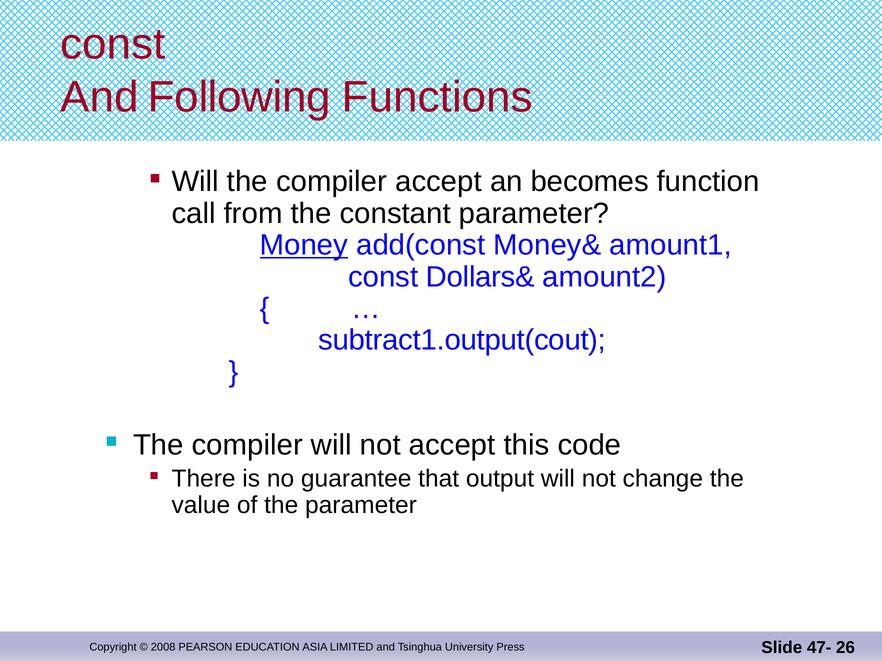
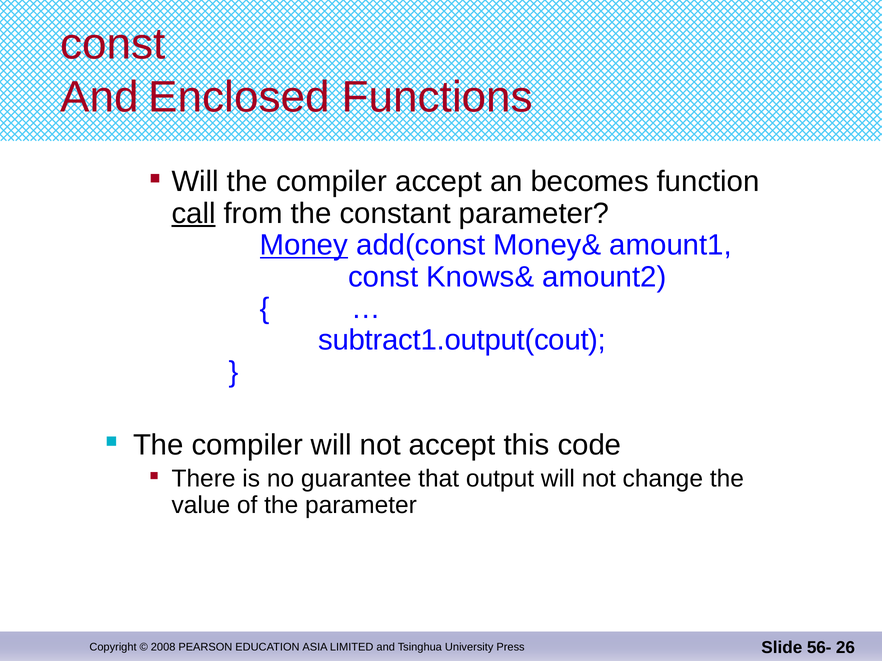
Following: Following -> Enclosed
call underline: none -> present
Dollars&: Dollars& -> Knows&
47-: 47- -> 56-
